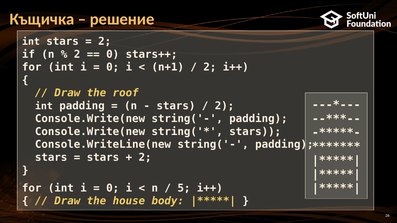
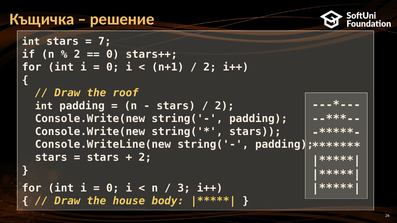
2 at (105, 42): 2 -> 7
5: 5 -> 3
